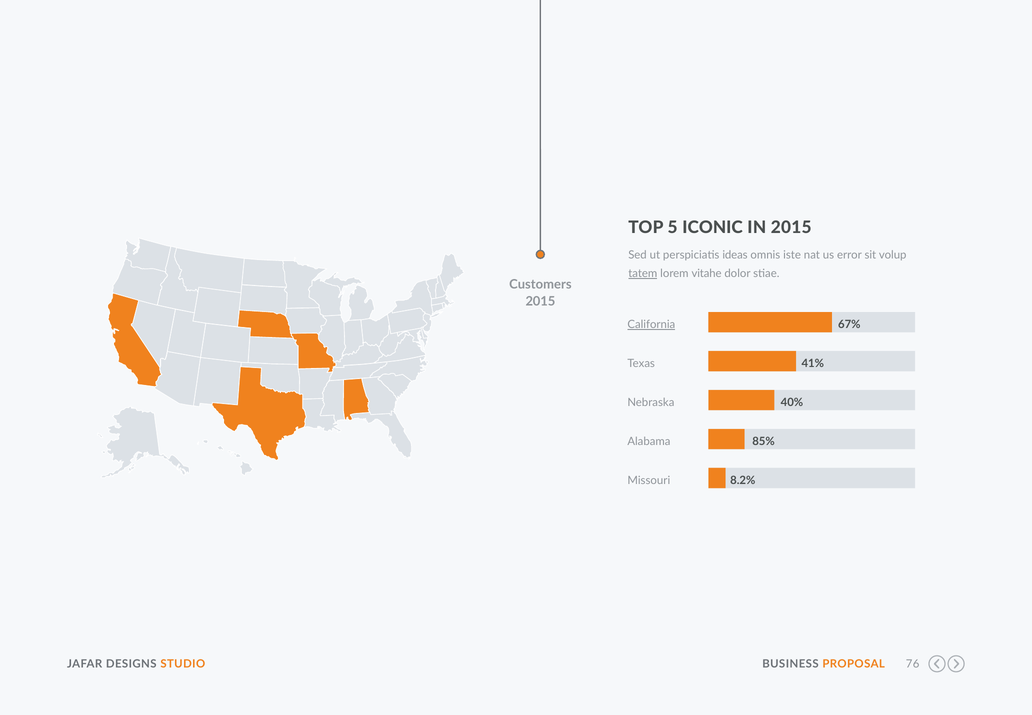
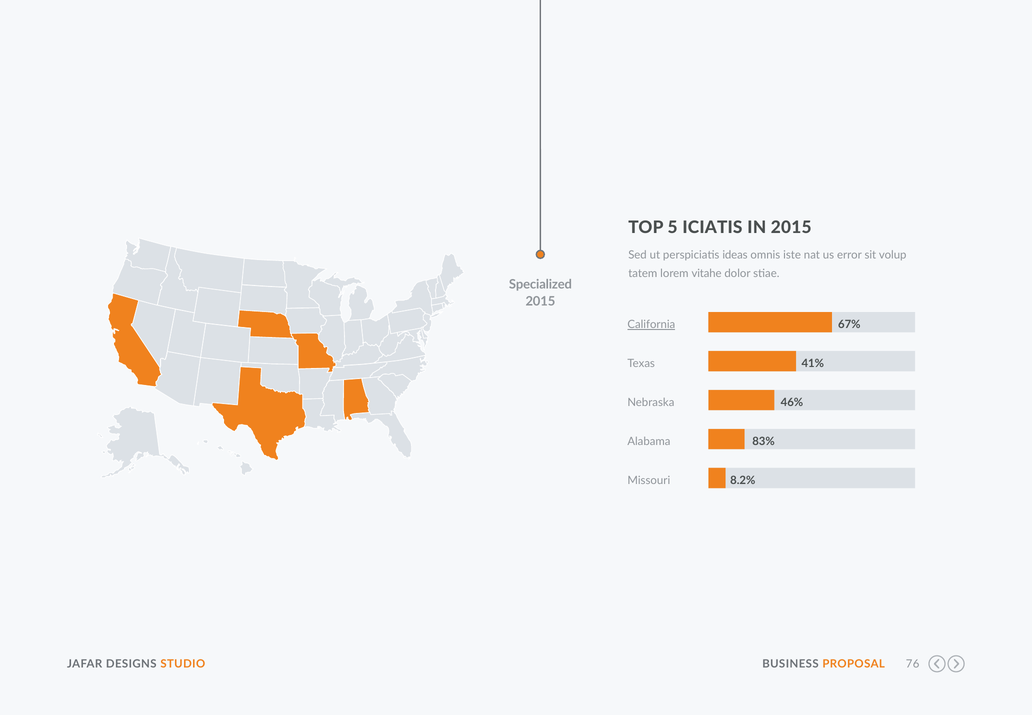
ICONIC: ICONIC -> ICIATIS
tatem underline: present -> none
Customers: Customers -> Specialized
40%: 40% -> 46%
85%: 85% -> 83%
